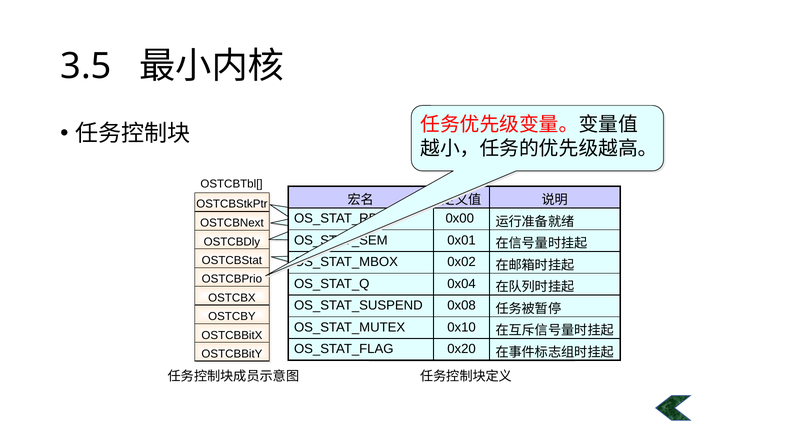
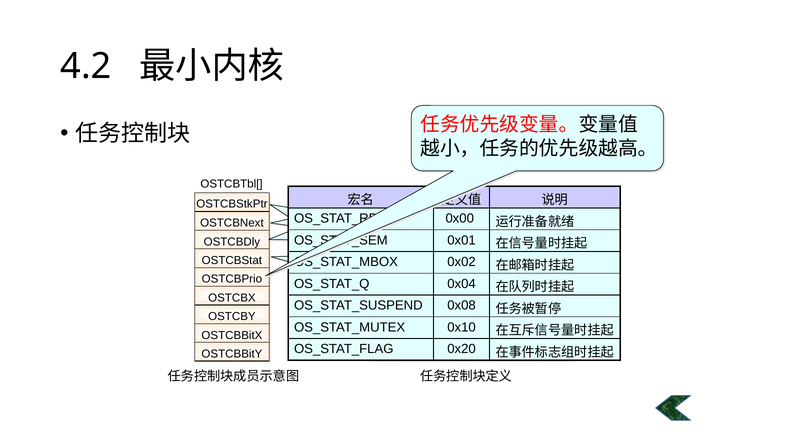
3.5: 3.5 -> 4.2
